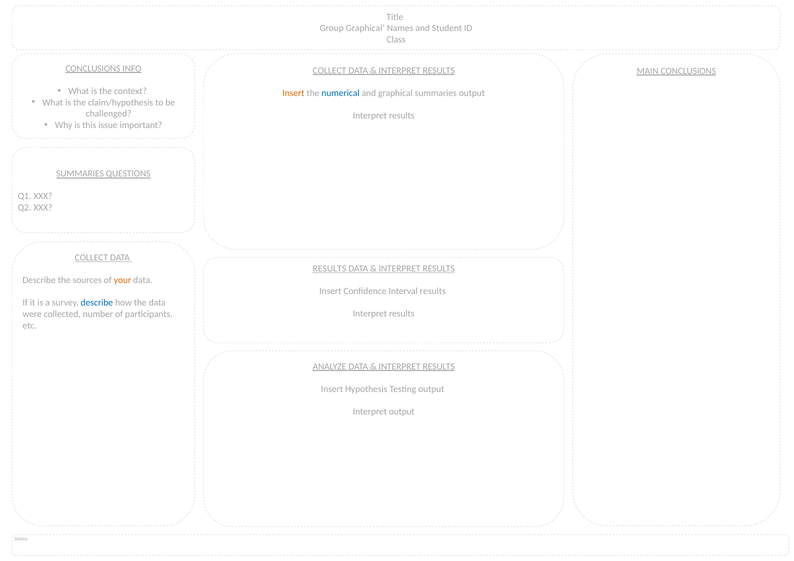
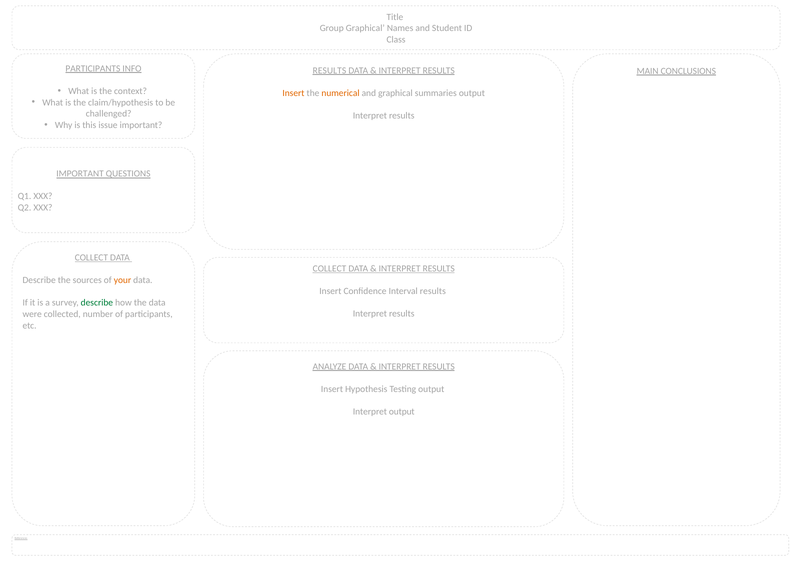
CONCLUSIONS at (93, 69): CONCLUSIONS -> PARTICIPANTS
COLLECT at (330, 71): COLLECT -> RESULTS
numerical colour: blue -> orange
SUMMARIES at (80, 174): SUMMARIES -> IMPORTANT
RESULTS at (329, 269): RESULTS -> COLLECT
describe at (97, 303) colour: blue -> green
